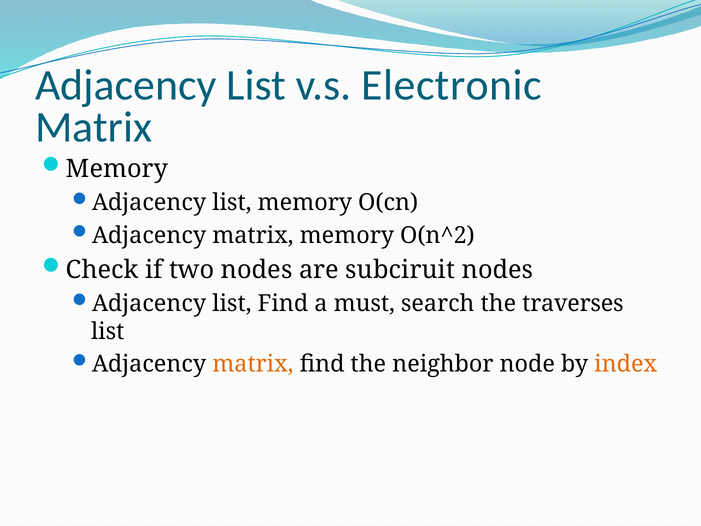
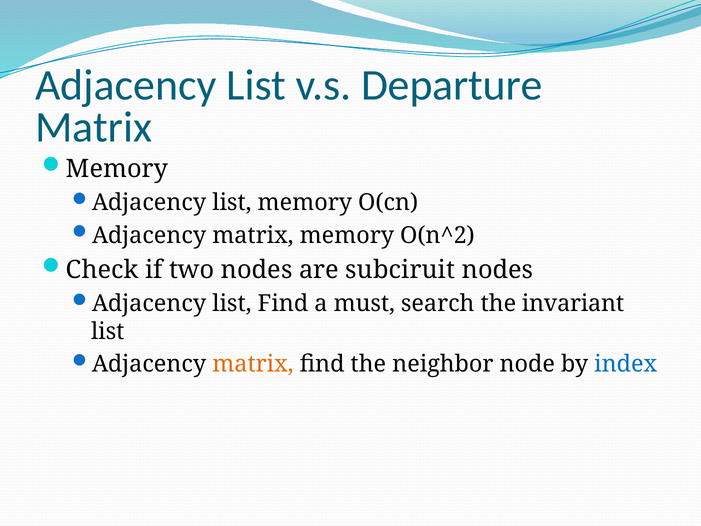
Electronic: Electronic -> Departure
traverses: traverses -> invariant
index colour: orange -> blue
